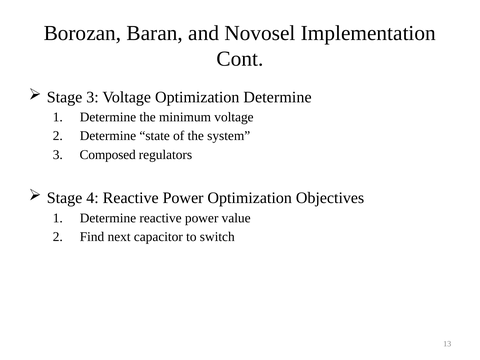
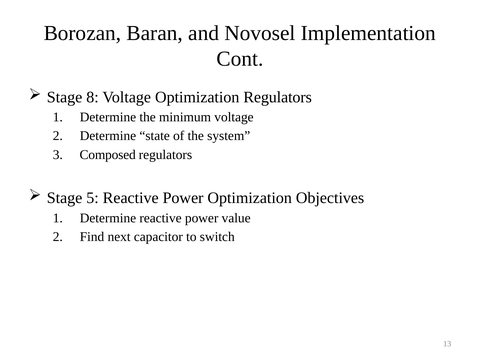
Stage 3: 3 -> 8
Optimization Determine: Determine -> Regulators
4: 4 -> 5
